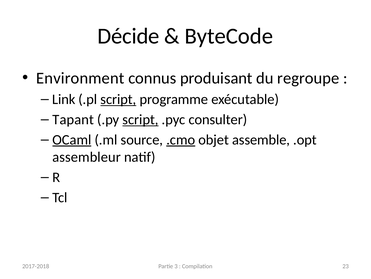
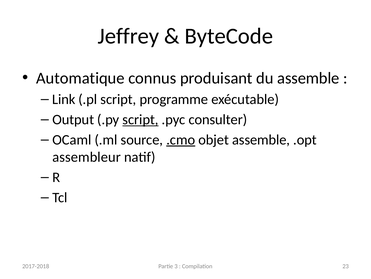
Décide: Décide -> Jeffrey
Environment: Environment -> Automatique
du regroupe: regroupe -> assemble
script at (118, 99) underline: present -> none
Tapant: Tapant -> Output
OCaml underline: present -> none
